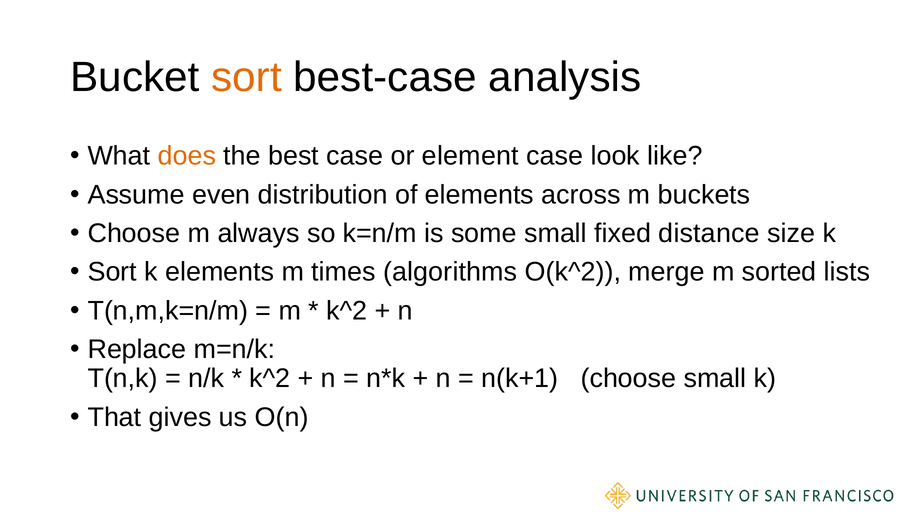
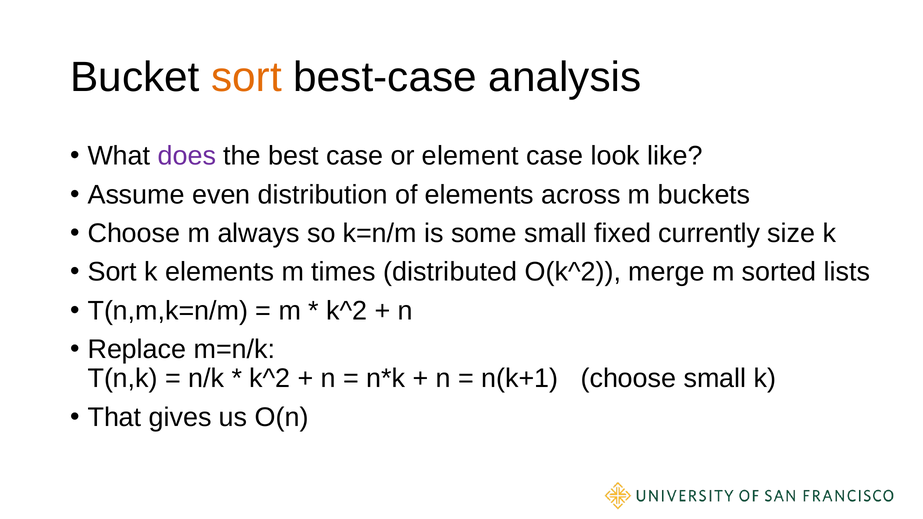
does colour: orange -> purple
distance: distance -> currently
algorithms: algorithms -> distributed
